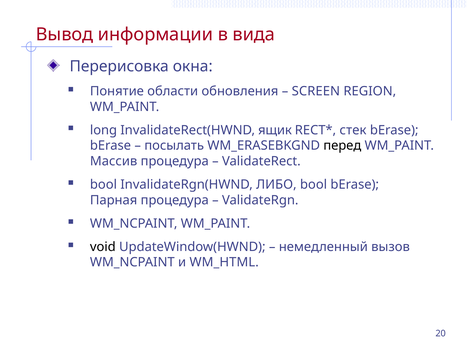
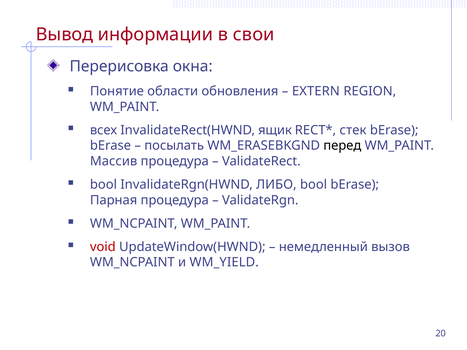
вида: вида -> свои
SCREEN: SCREEN -> EXTERN
long: long -> всех
void colour: black -> red
WM_HTML: WM_HTML -> WM_YIELD
